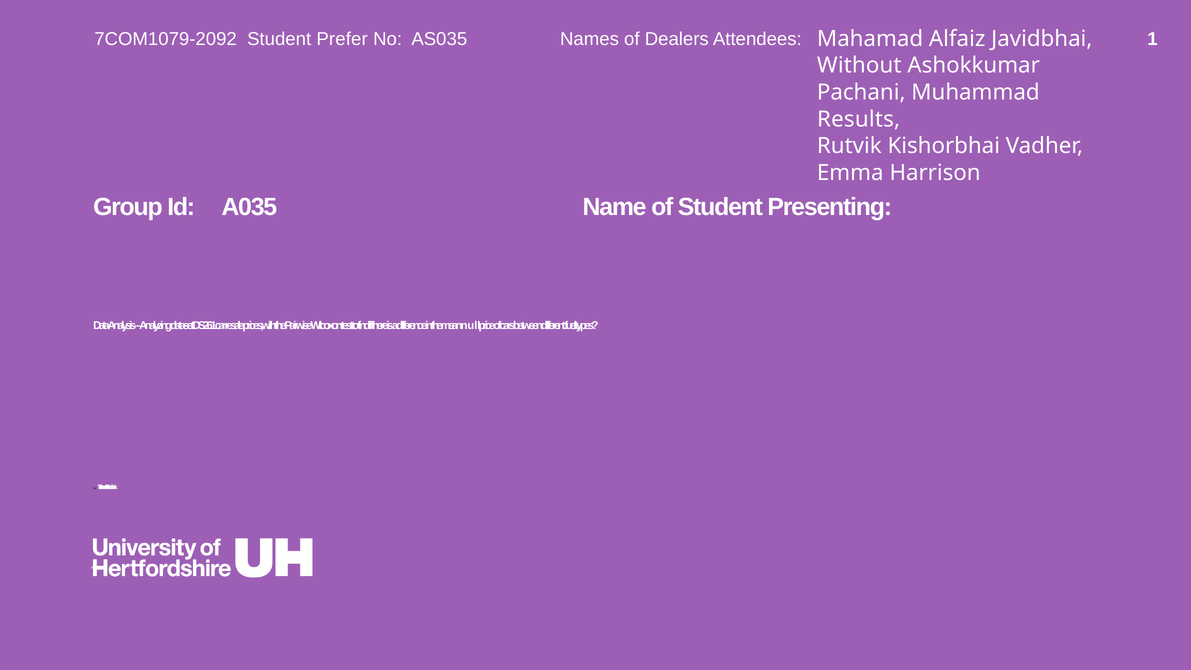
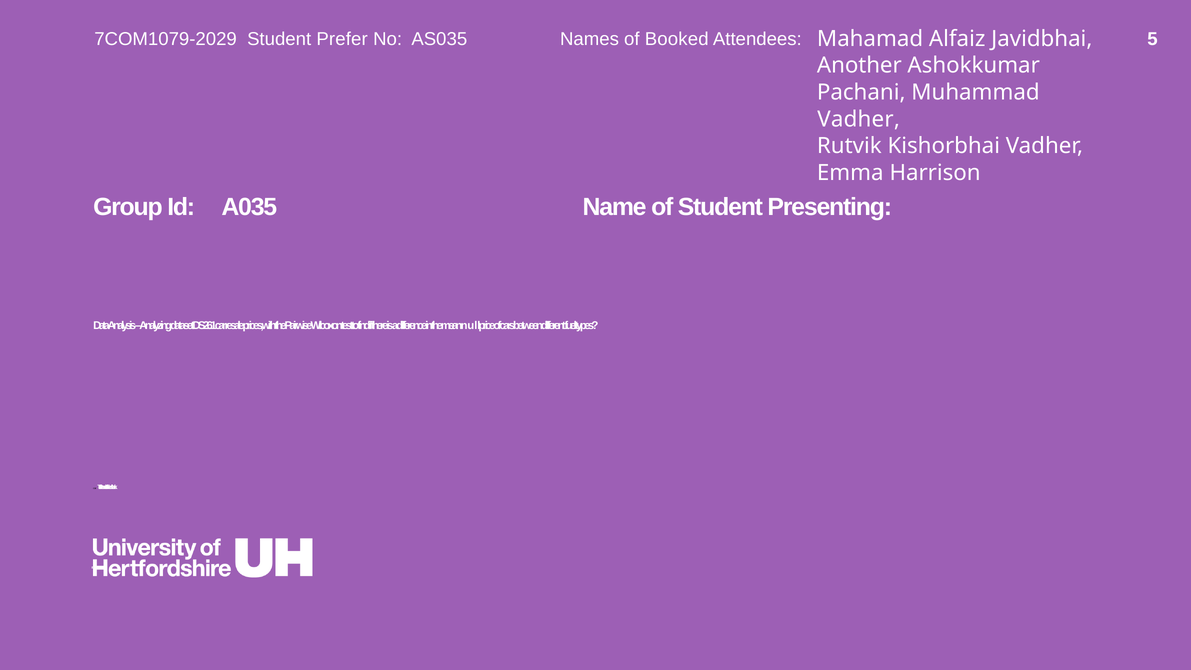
7COM1079-2092: 7COM1079-2092 -> 7COM1079-2029
Dealers: Dealers -> Booked
1: 1 -> 5
Without: Without -> Another
Results at (859, 119): Results -> Vadher
